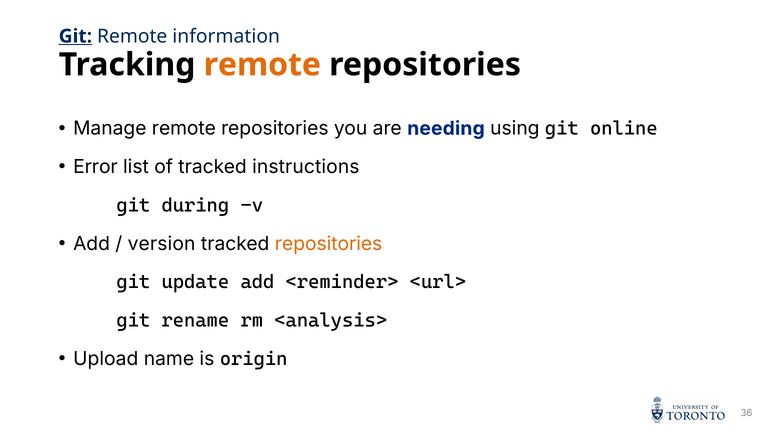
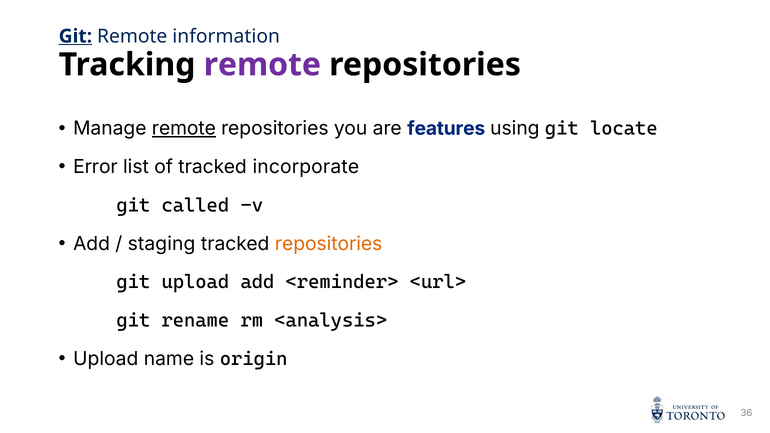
remote at (262, 65) colour: orange -> purple
remote at (184, 128) underline: none -> present
needing: needing -> features
online: online -> locate
instructions: instructions -> incorporate
during: during -> called
version: version -> staging
git update: update -> upload
